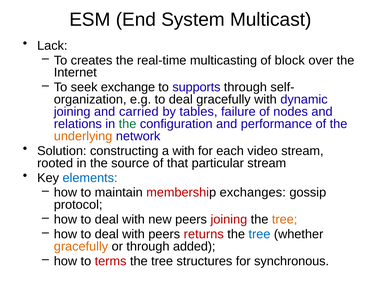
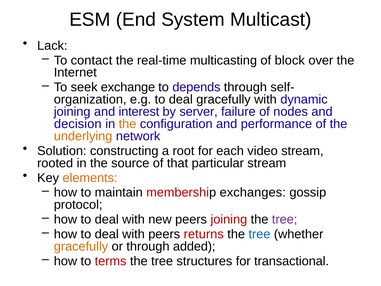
creates: creates -> contact
supports: supports -> depends
carried: carried -> interest
tables: tables -> server
relations: relations -> decision
the at (128, 124) colour: green -> orange
a with: with -> root
elements colour: blue -> orange
tree at (285, 219) colour: orange -> purple
synchronous: synchronous -> transactional
